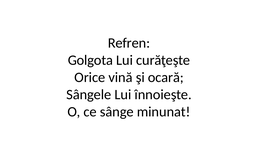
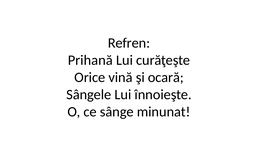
Golgota: Golgota -> Prihană
